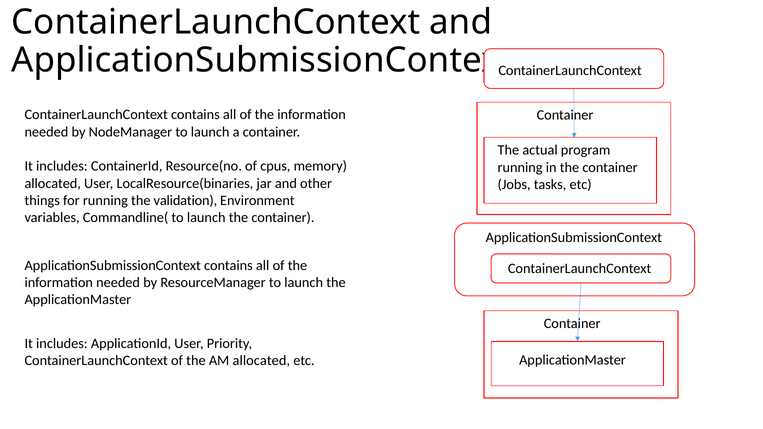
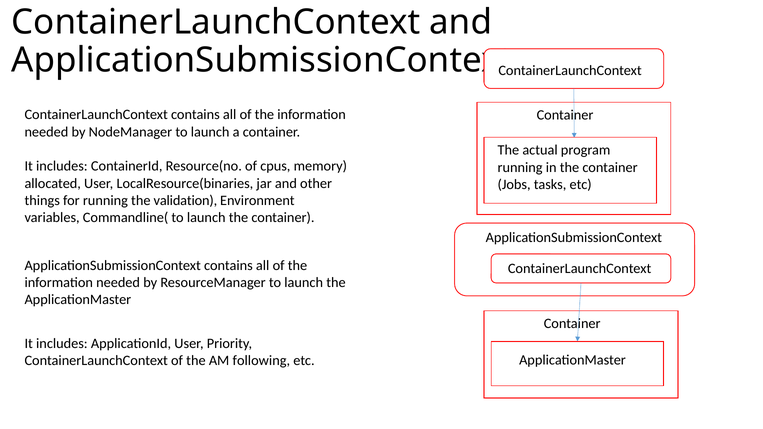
AM allocated: allocated -> following
